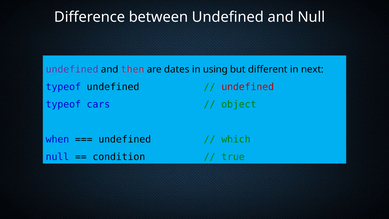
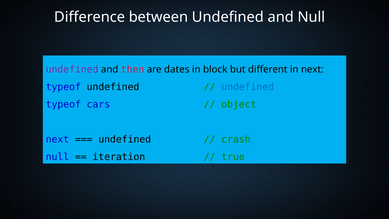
using: using -> block
undefined at (248, 87) colour: red -> blue
when at (57, 139): when -> next
which: which -> crash
condition: condition -> iteration
